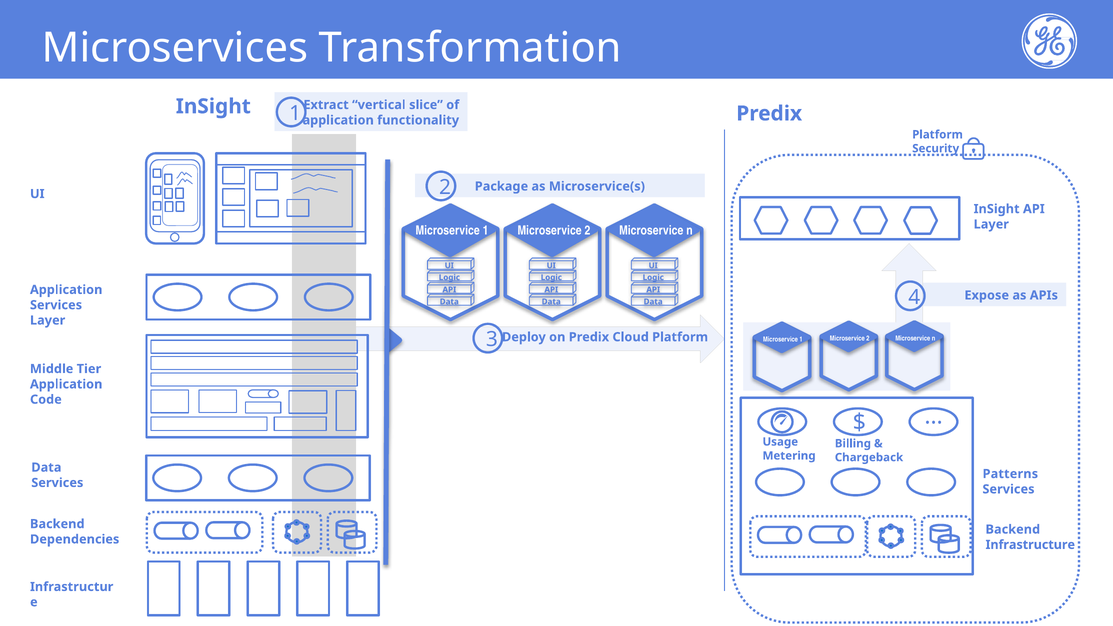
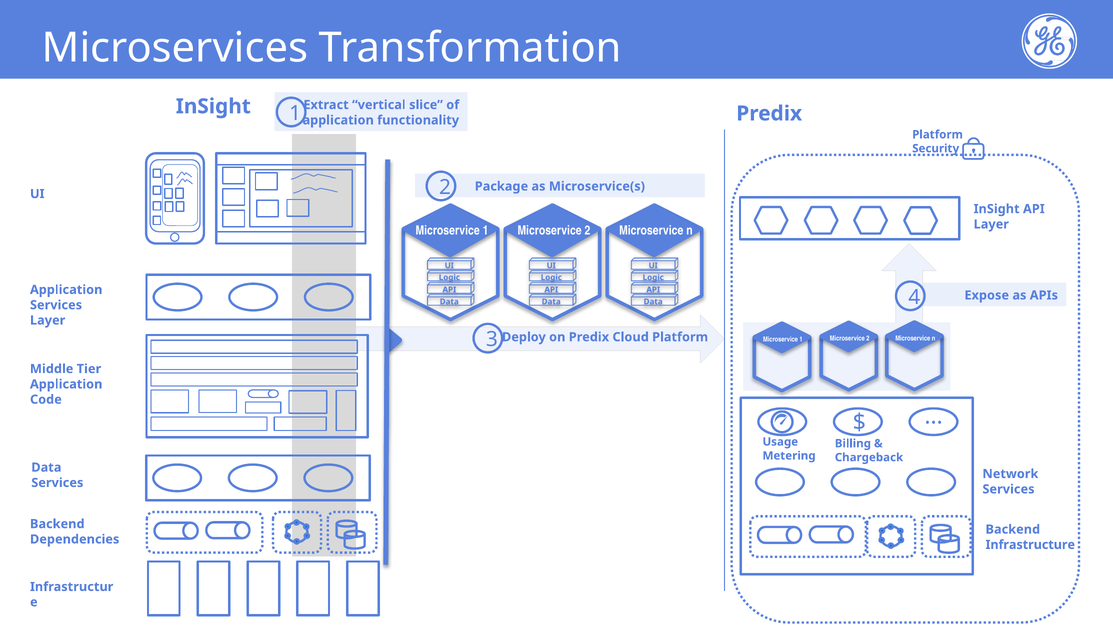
Patterns: Patterns -> Network
